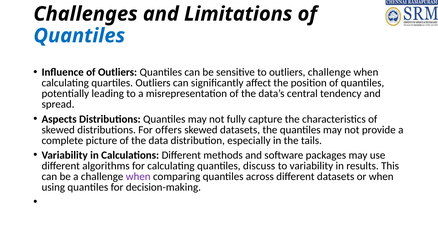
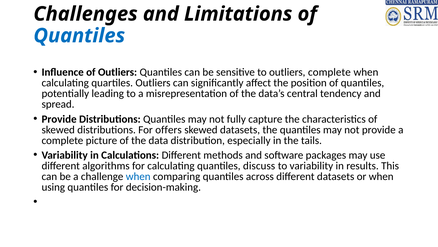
outliers challenge: challenge -> complete
Aspects at (59, 119): Aspects -> Provide
when at (138, 176) colour: purple -> blue
